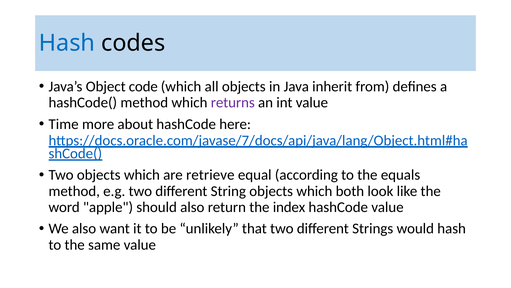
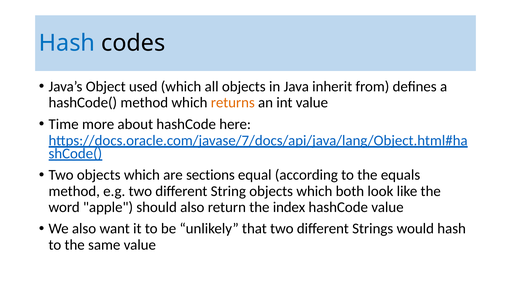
code: code -> used
returns colour: purple -> orange
retrieve: retrieve -> sections
